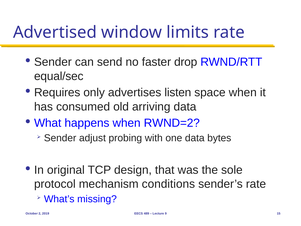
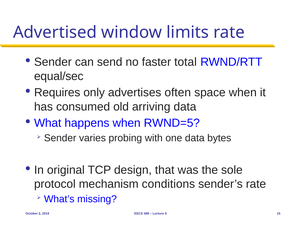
drop: drop -> total
listen: listen -> often
RWND=2: RWND=2 -> RWND=5
adjust: adjust -> varies
